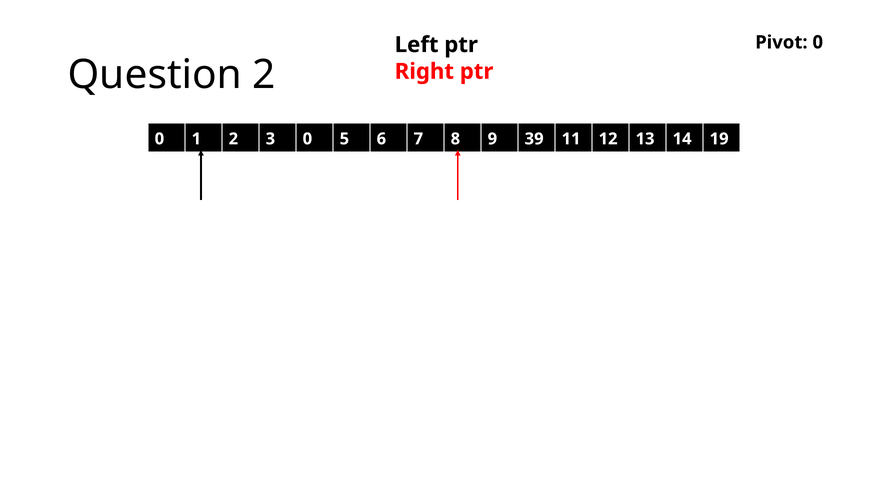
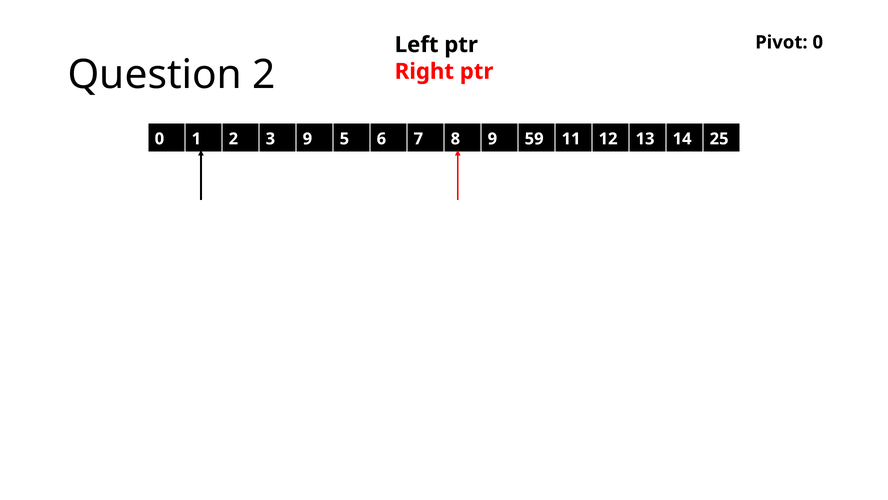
3 0: 0 -> 9
39: 39 -> 59
19: 19 -> 25
